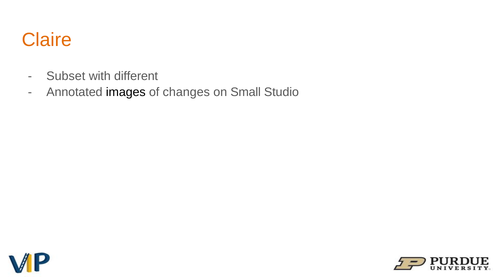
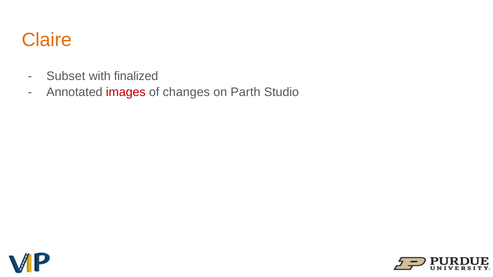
different: different -> finalized
images colour: black -> red
Small: Small -> Parth
